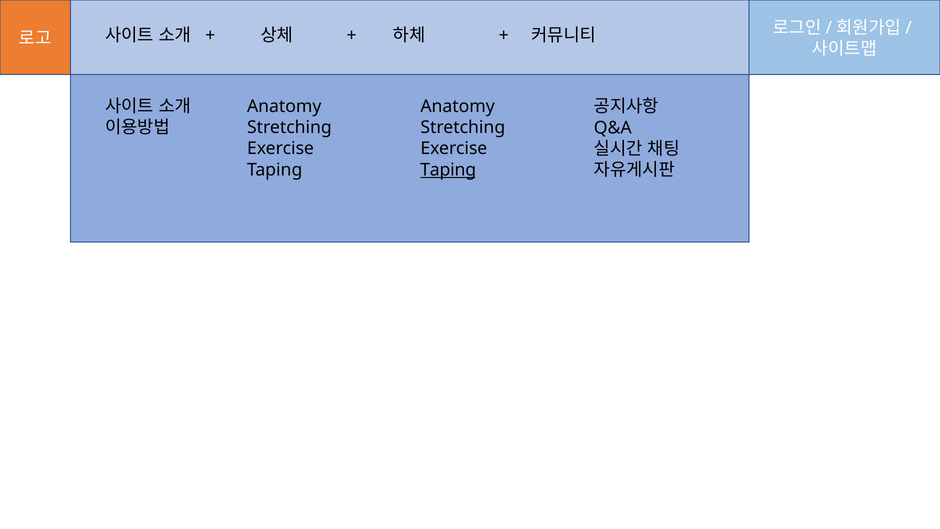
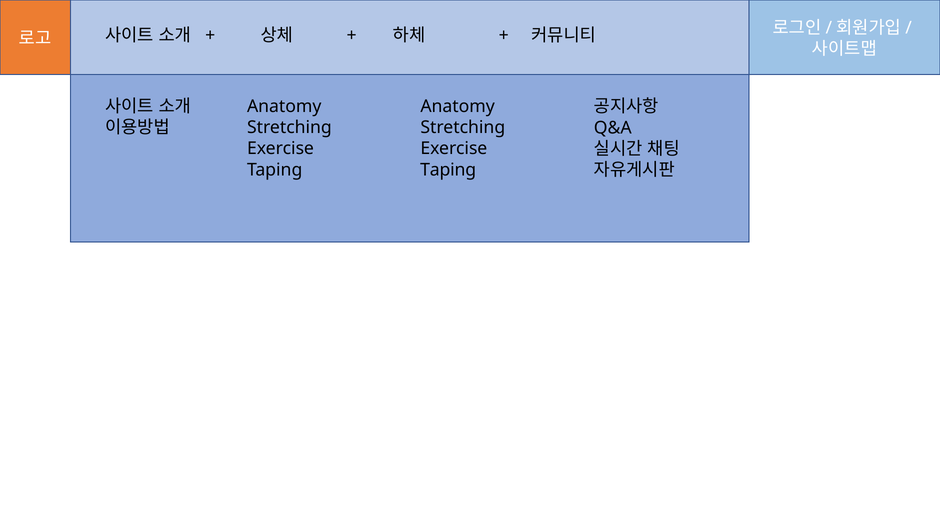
Taping at (448, 170) underline: present -> none
